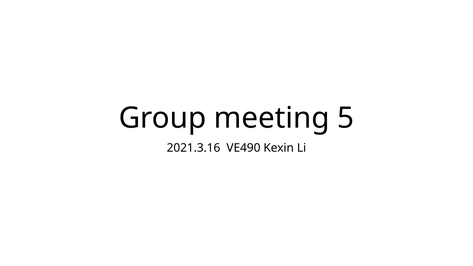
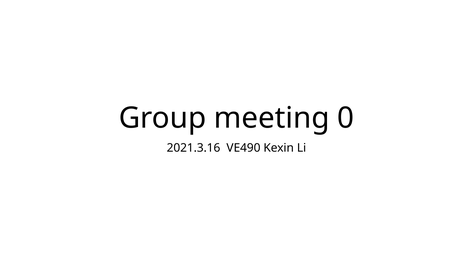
5: 5 -> 0
